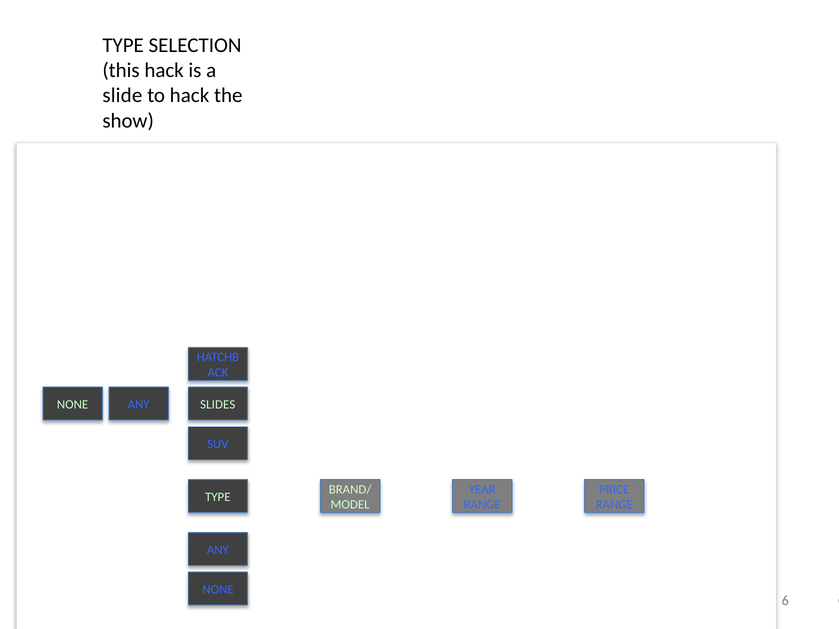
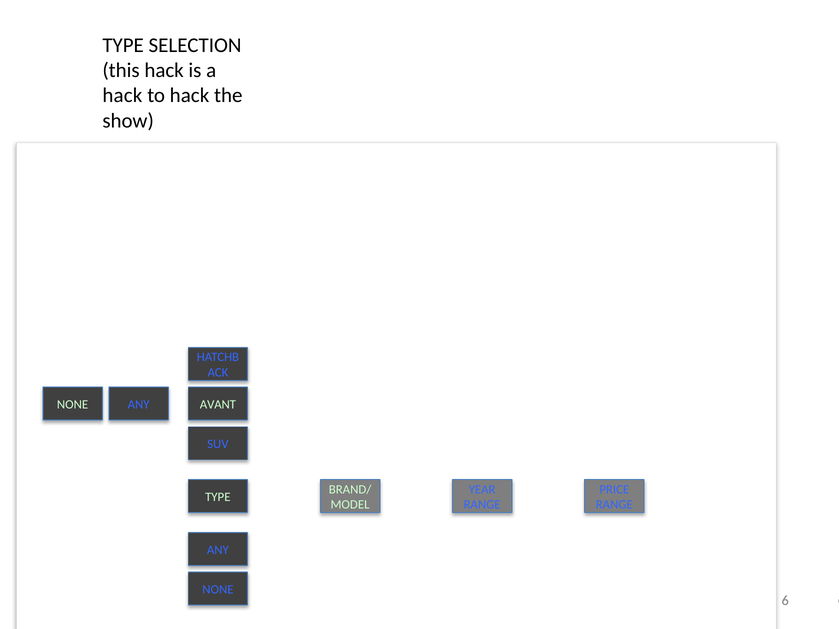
slide at (122, 96): slide -> hack
SLIDES: SLIDES -> AVANT
